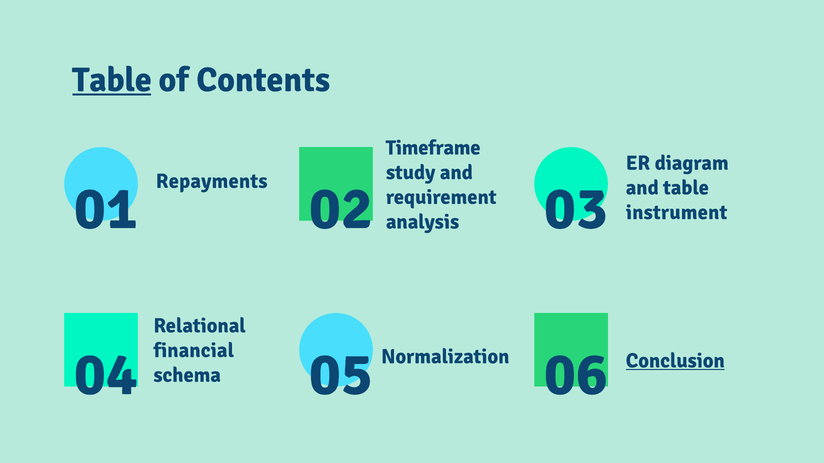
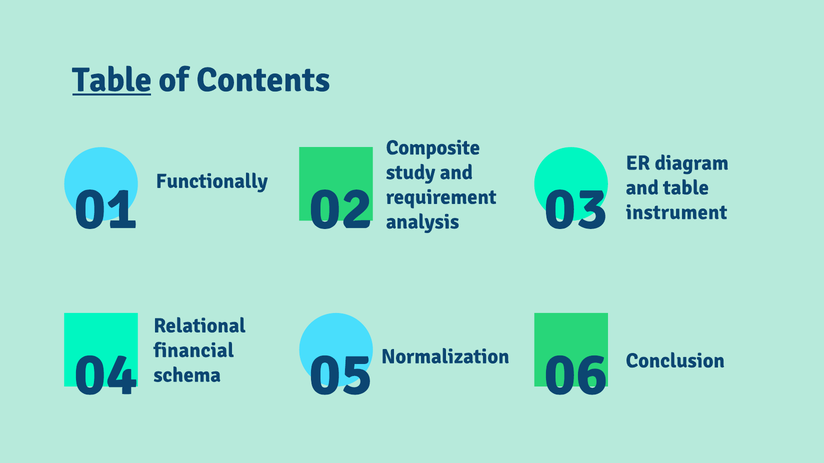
Timeframe: Timeframe -> Composite
Repayments: Repayments -> Functionally
Conclusion underline: present -> none
